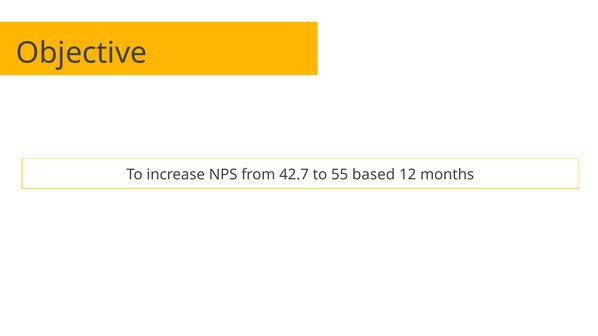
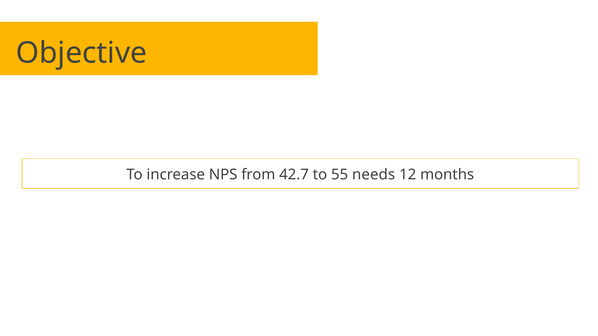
based: based -> needs
